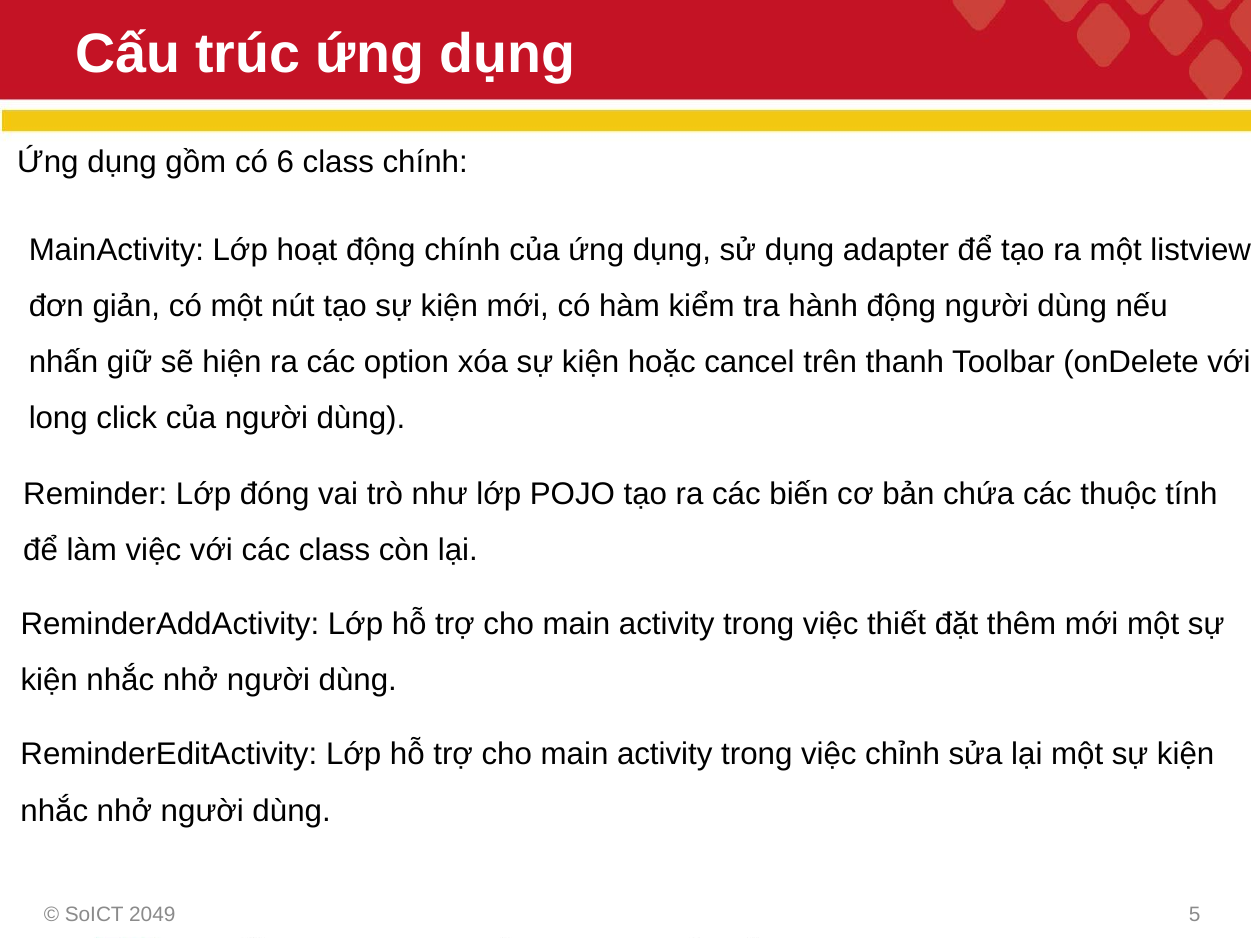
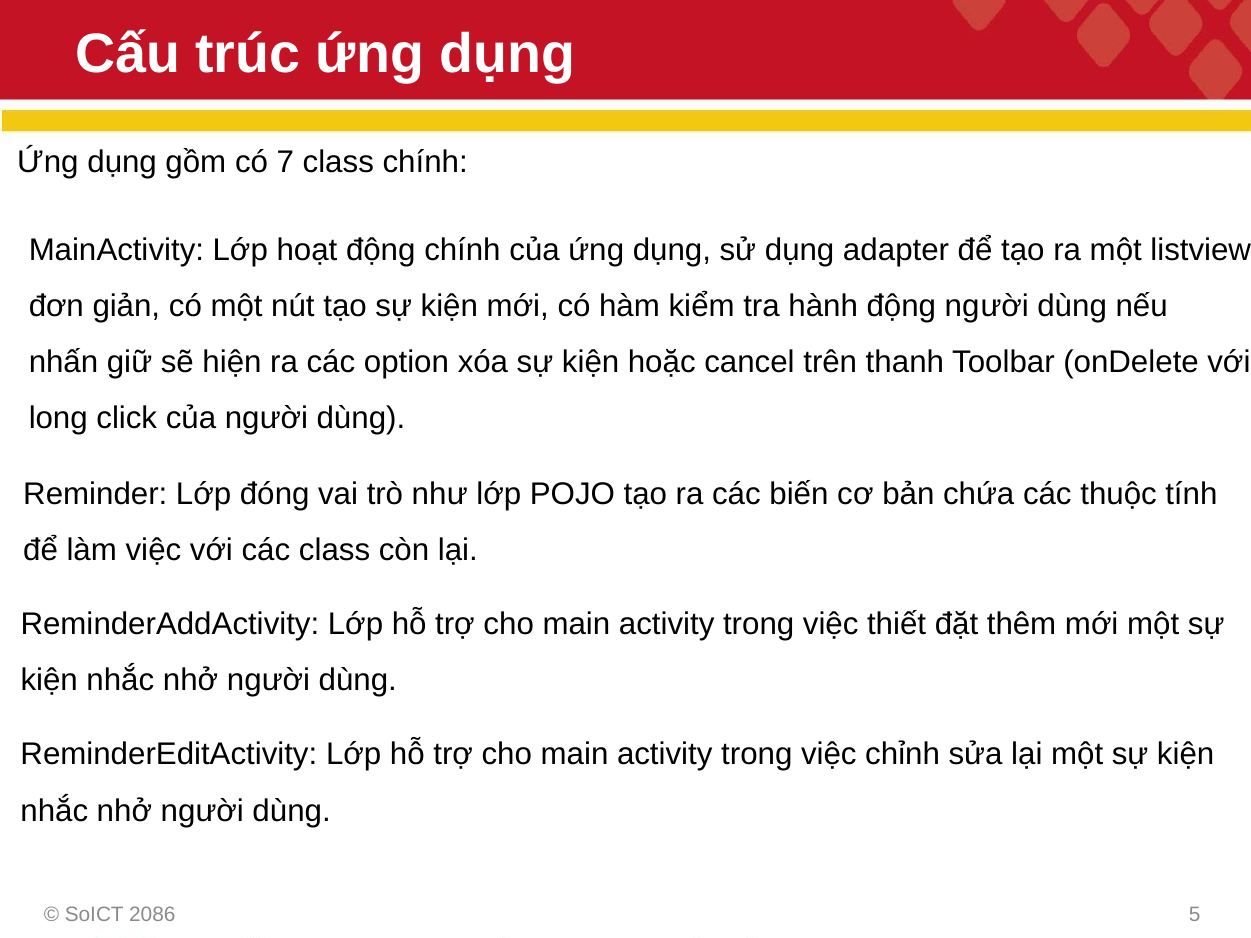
6: 6 -> 7
2049: 2049 -> 2086
